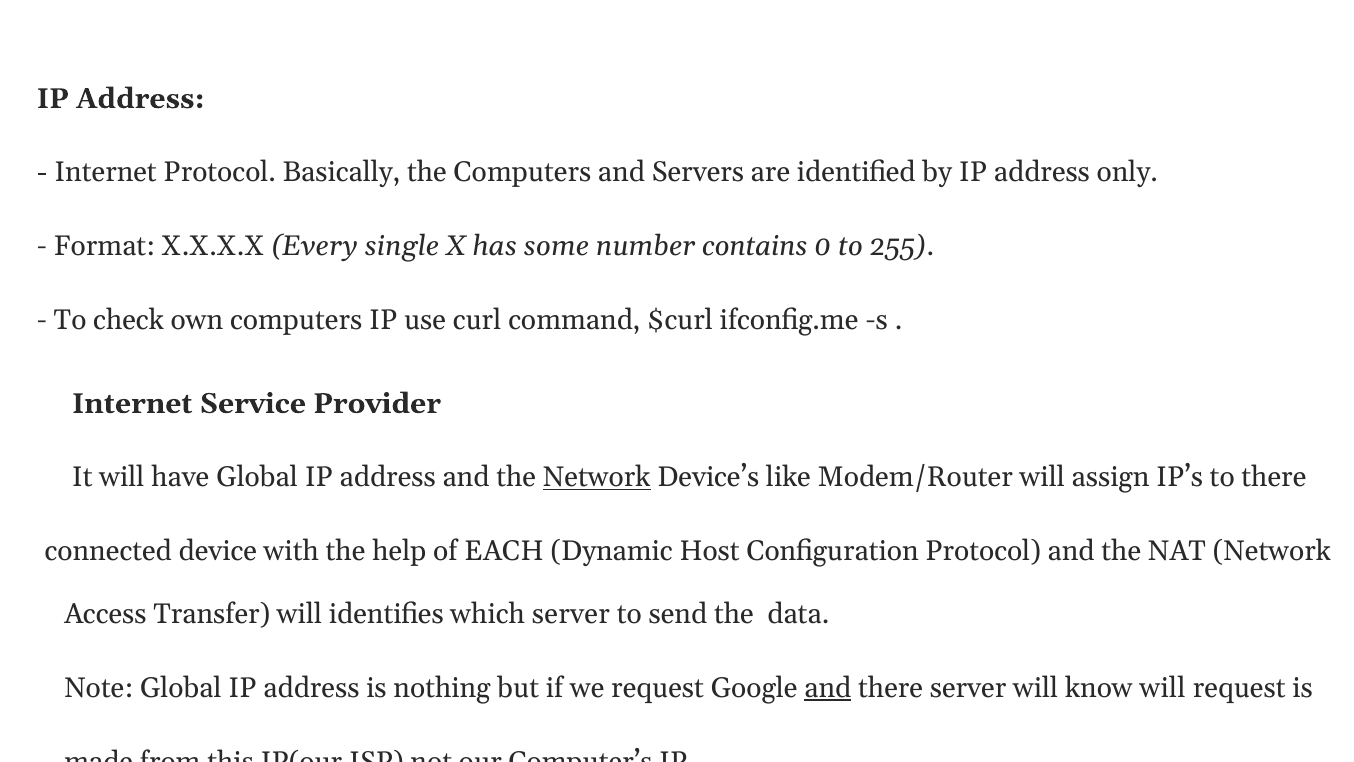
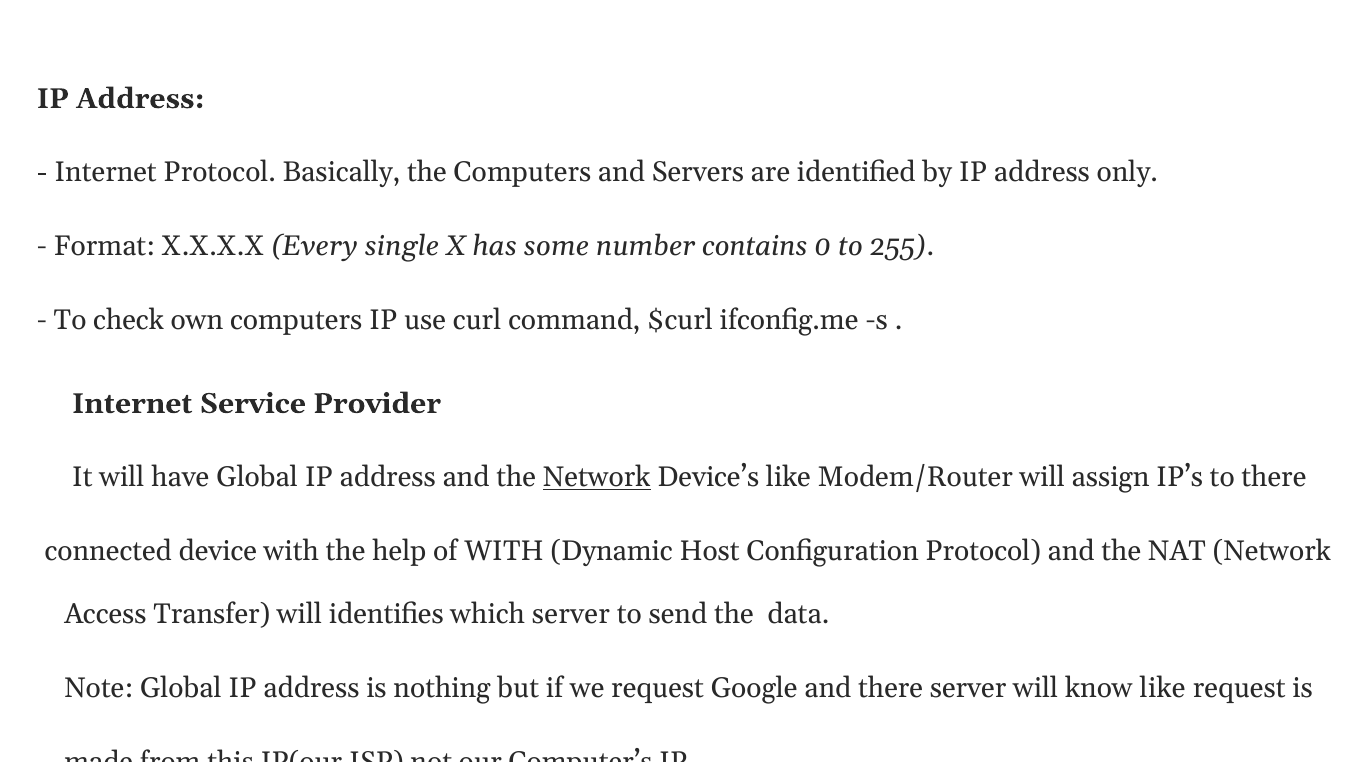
of EACH: EACH -> WITH
and at (828, 688) underline: present -> none
know will: will -> like
